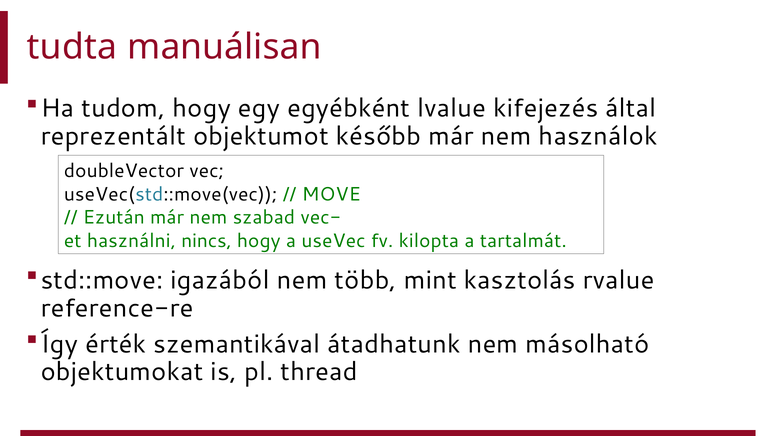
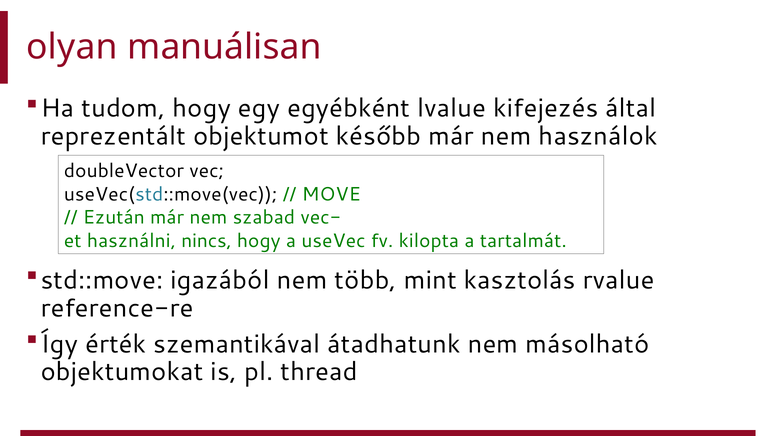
tudta: tudta -> olyan
